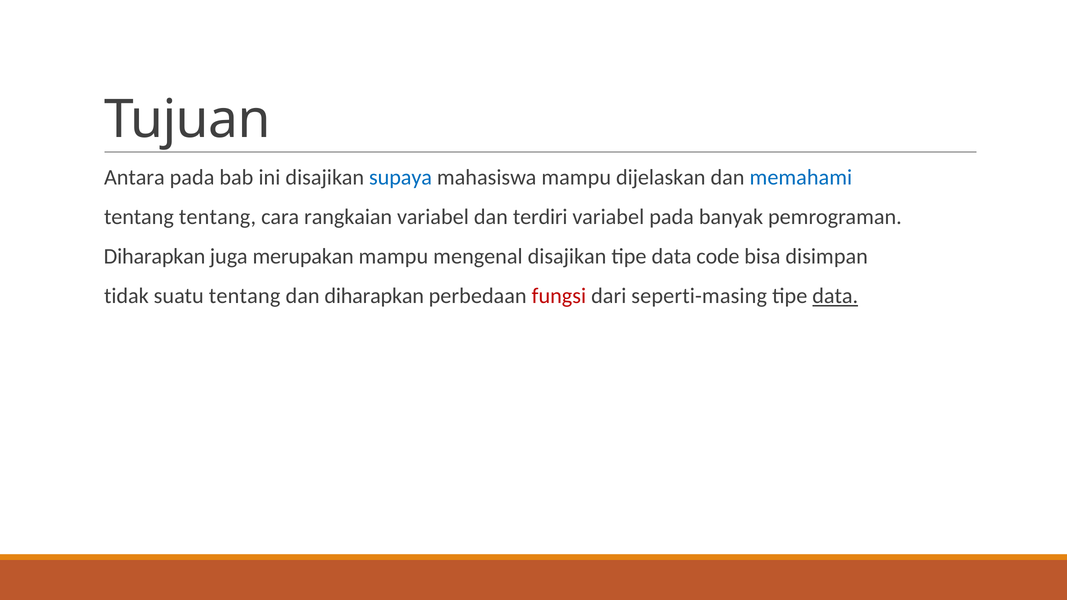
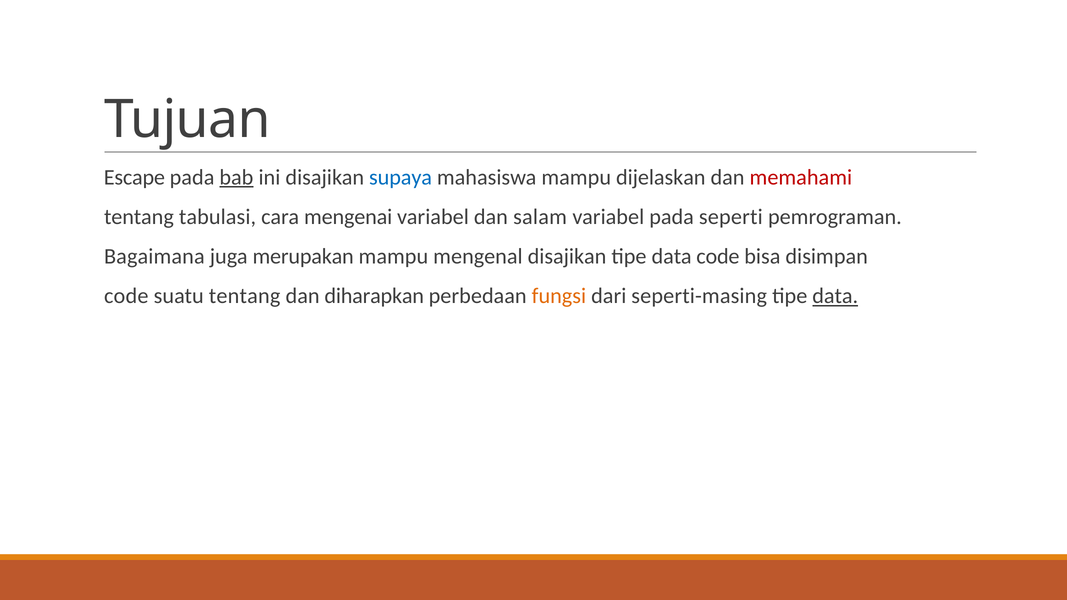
Antara: Antara -> Escape
bab underline: none -> present
memahami colour: blue -> red
tentang tentang: tentang -> tabulasi
rangkaian: rangkaian -> mengenai
terdiri: terdiri -> salam
banyak: banyak -> seperti
Diharapkan at (155, 257): Diharapkan -> Bagaimana
tidak at (126, 296): tidak -> code
fungsi colour: red -> orange
